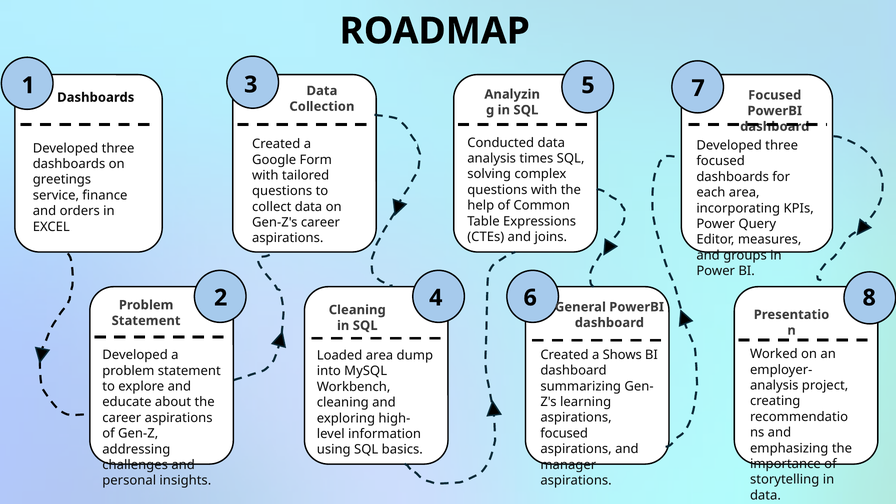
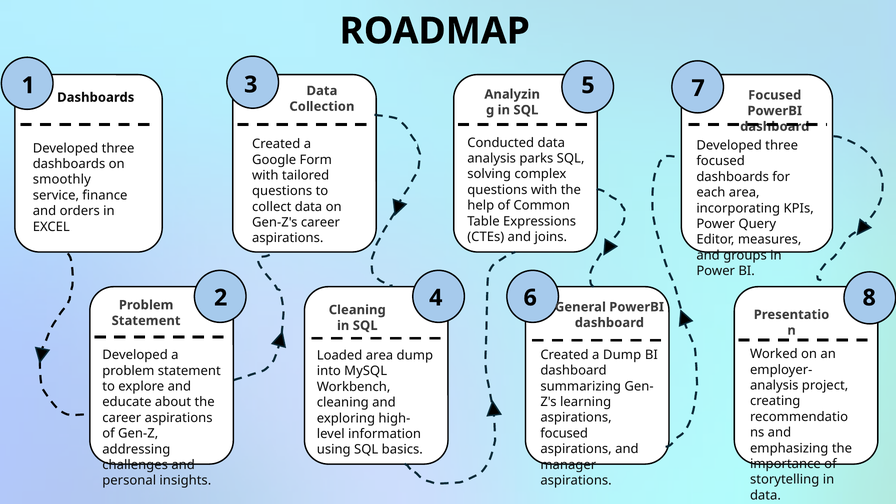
times: times -> parks
greetings: greetings -> smoothly
a Shows: Shows -> Dump
